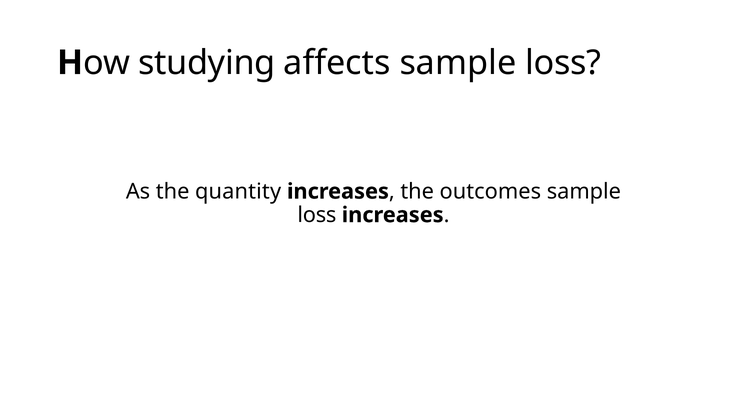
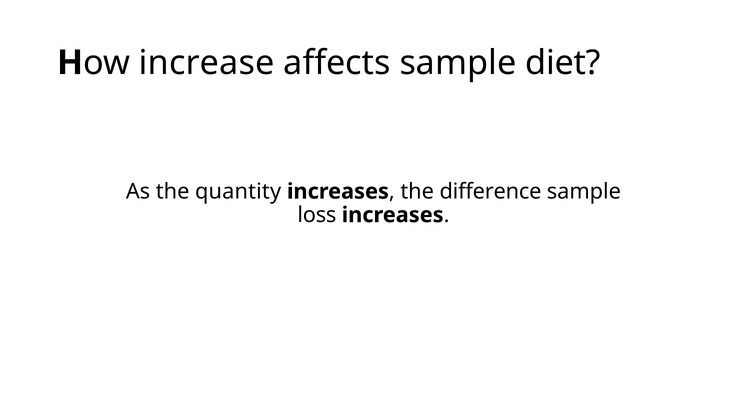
studying: studying -> increase
affects sample loss: loss -> diet
outcomes: outcomes -> difference
